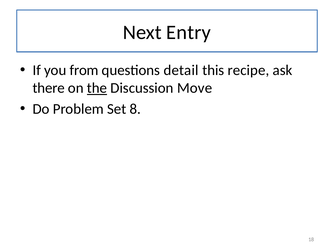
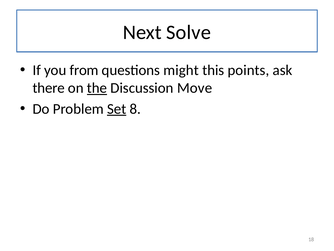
Entry: Entry -> Solve
detail: detail -> might
recipe: recipe -> points
Set underline: none -> present
